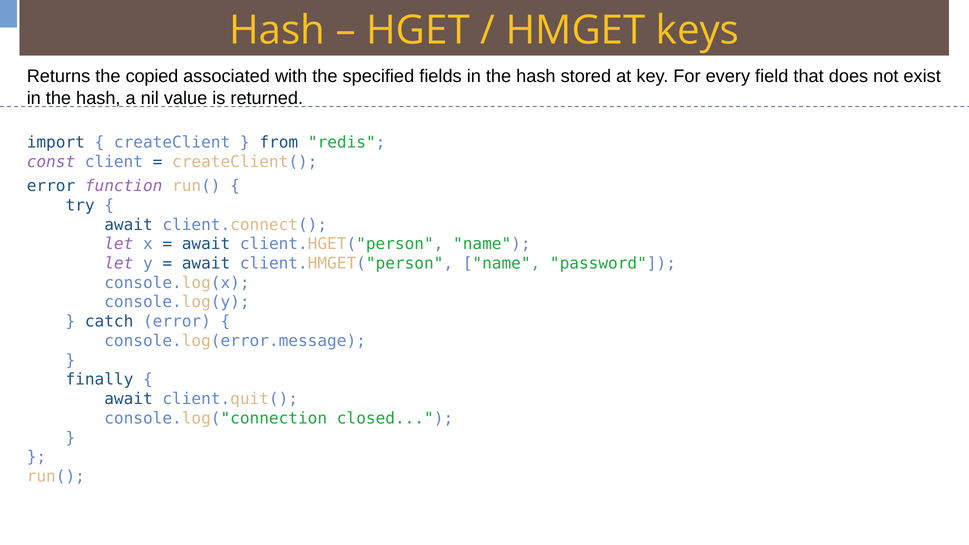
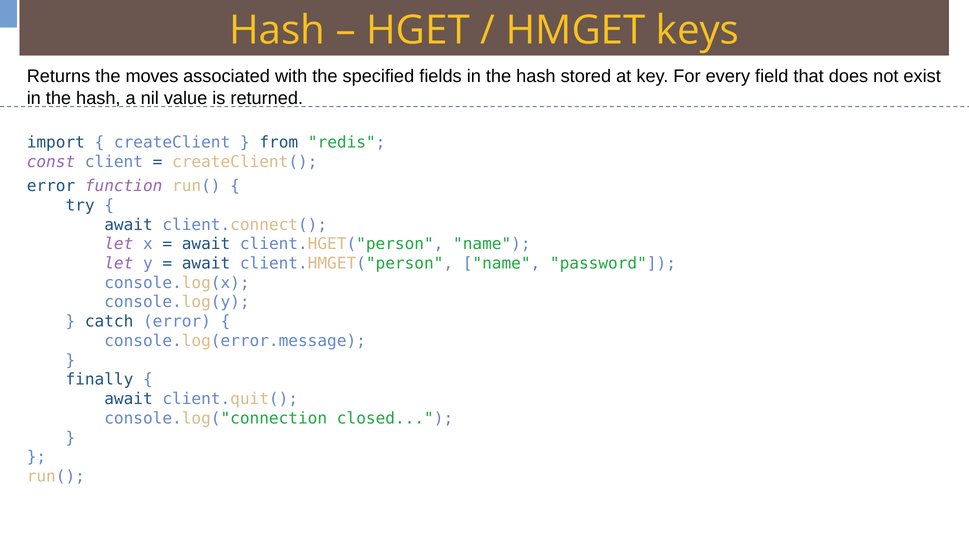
copied: copied -> moves
